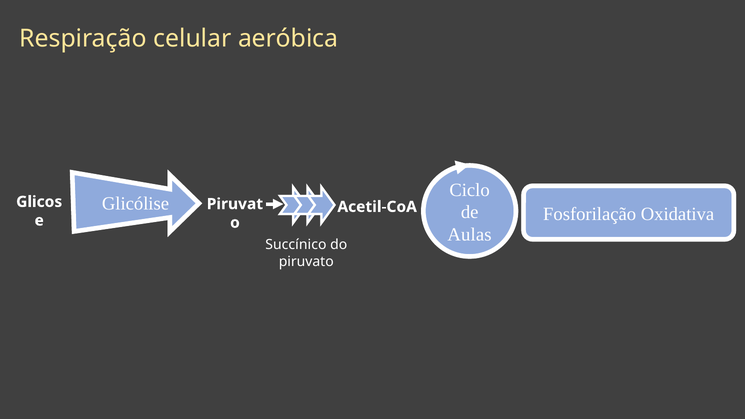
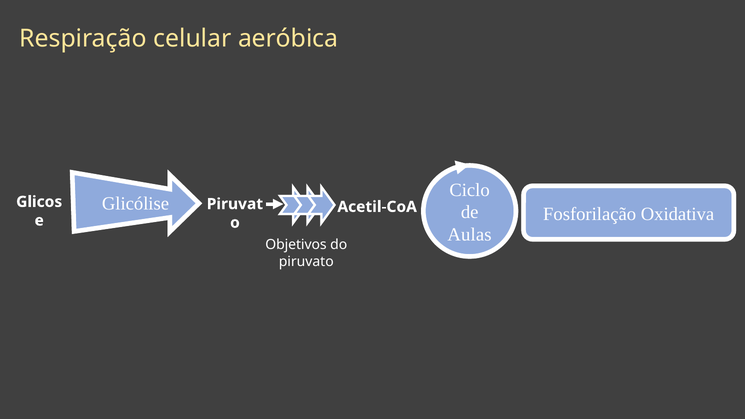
Succínico: Succínico -> Objetivos
